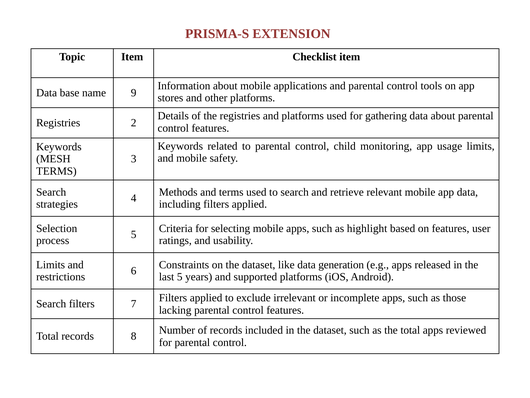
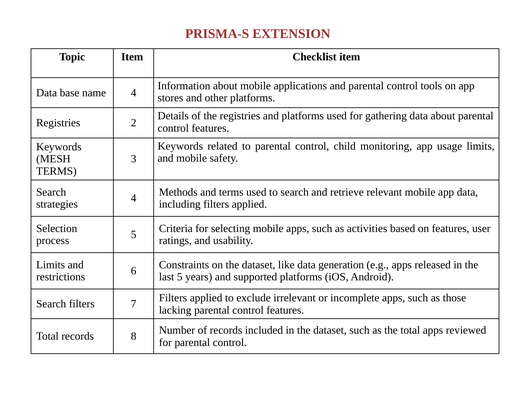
name 9: 9 -> 4
highlight: highlight -> activities
